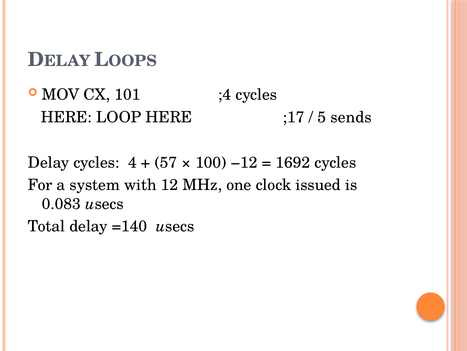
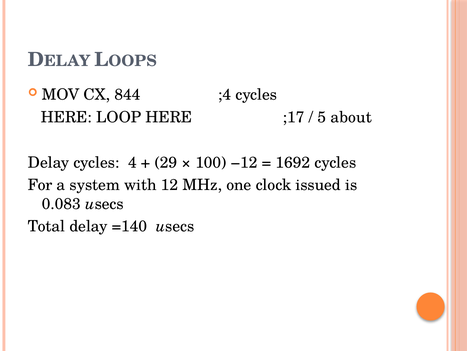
101: 101 -> 844
sends: sends -> about
57: 57 -> 29
